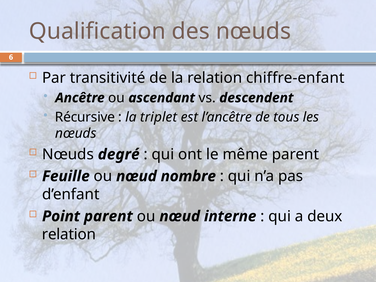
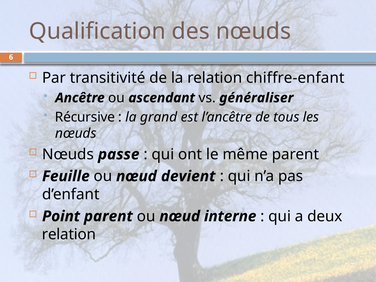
descendent: descendent -> généraliser
triplet: triplet -> grand
degré: degré -> passe
nombre: nombre -> devient
